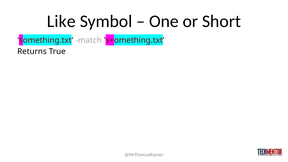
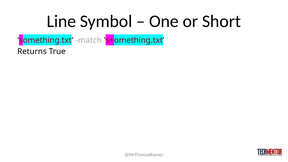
Like: Like -> Line
